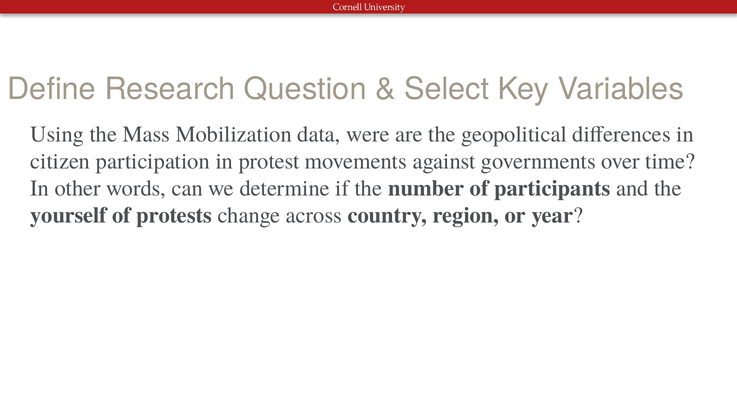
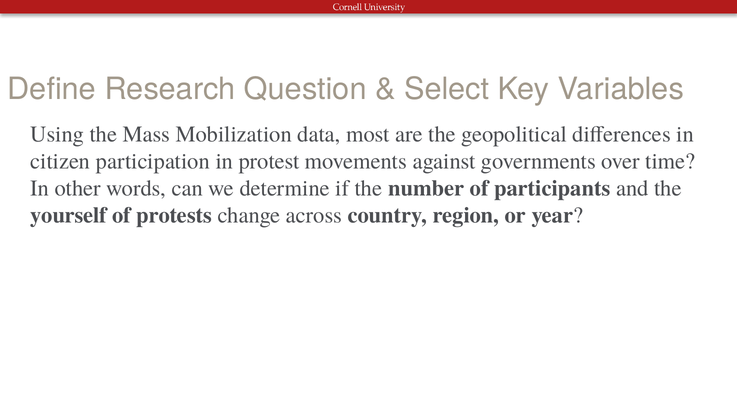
were: were -> most
